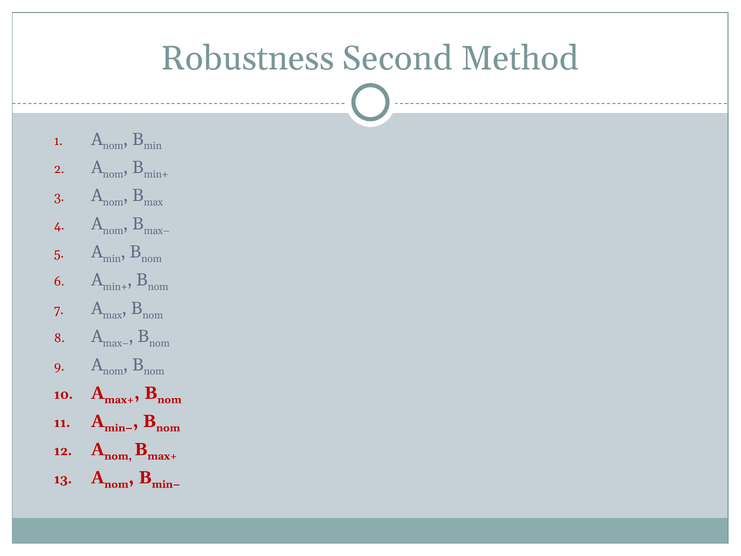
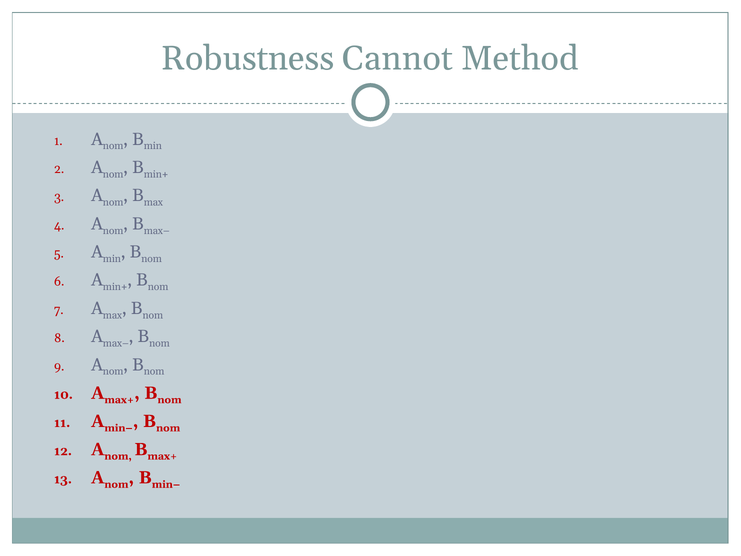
Second: Second -> Cannot
